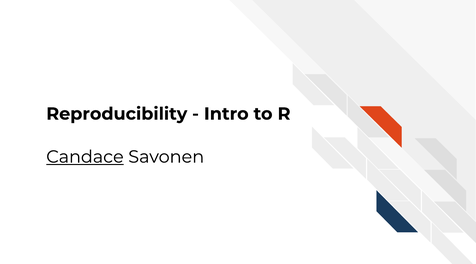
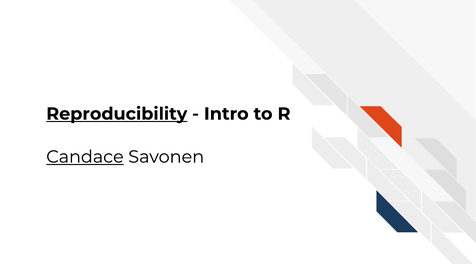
Reproducibility underline: none -> present
